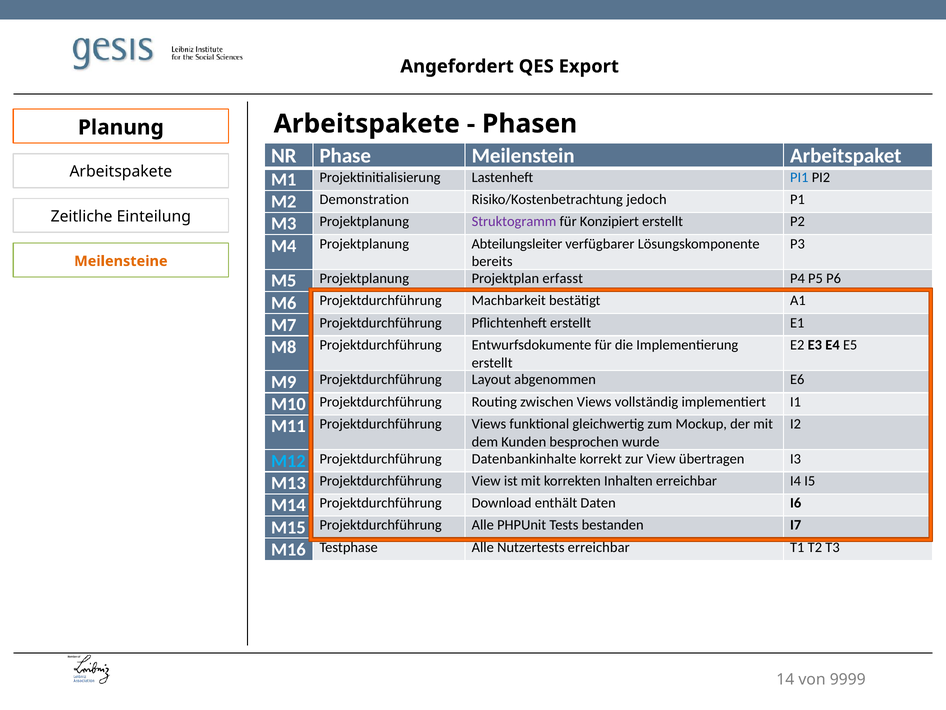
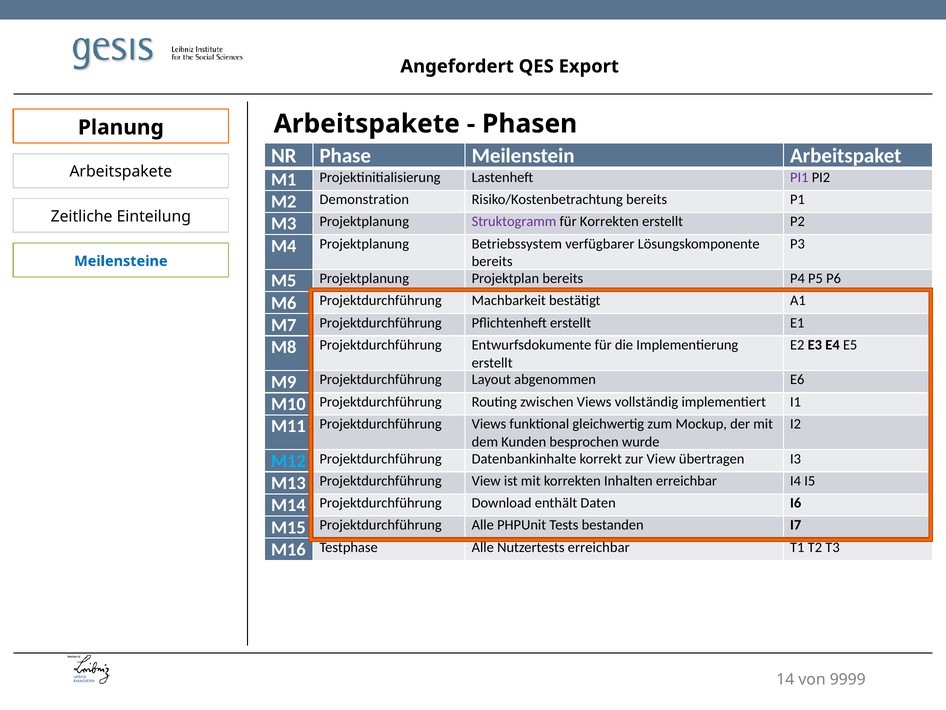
PI1 colour: blue -> purple
Risiko/Kostenbetrachtung jedoch: jedoch -> bereits
für Konzipiert: Konzipiert -> Korrekten
Abteilungsleiter: Abteilungsleiter -> Betriebssystem
Meilensteine colour: orange -> blue
Projektplan erfasst: erfasst -> bereits
